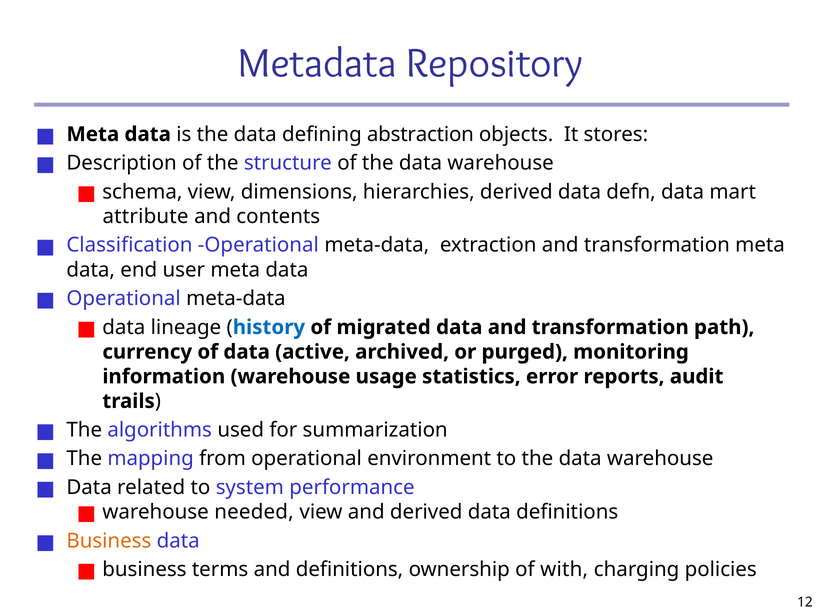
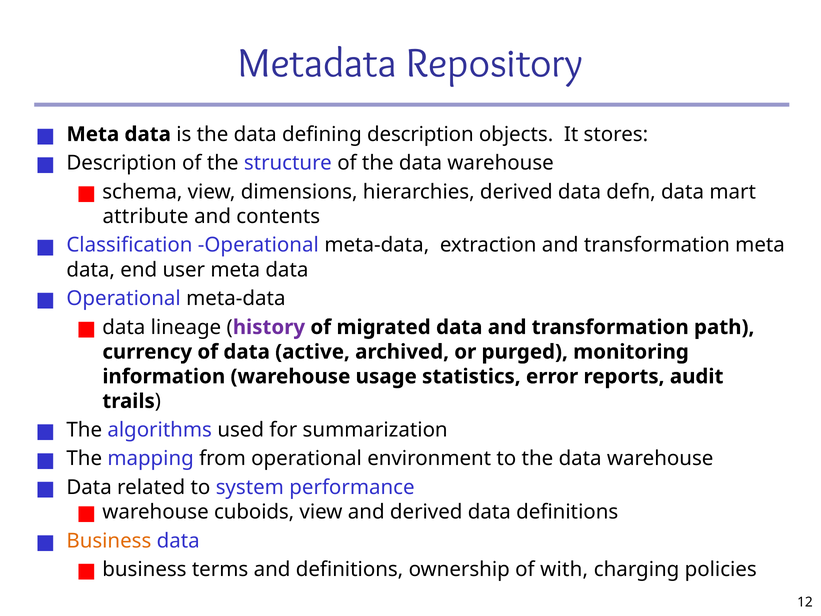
defining abstraction: abstraction -> description
history colour: blue -> purple
needed: needed -> cuboids
